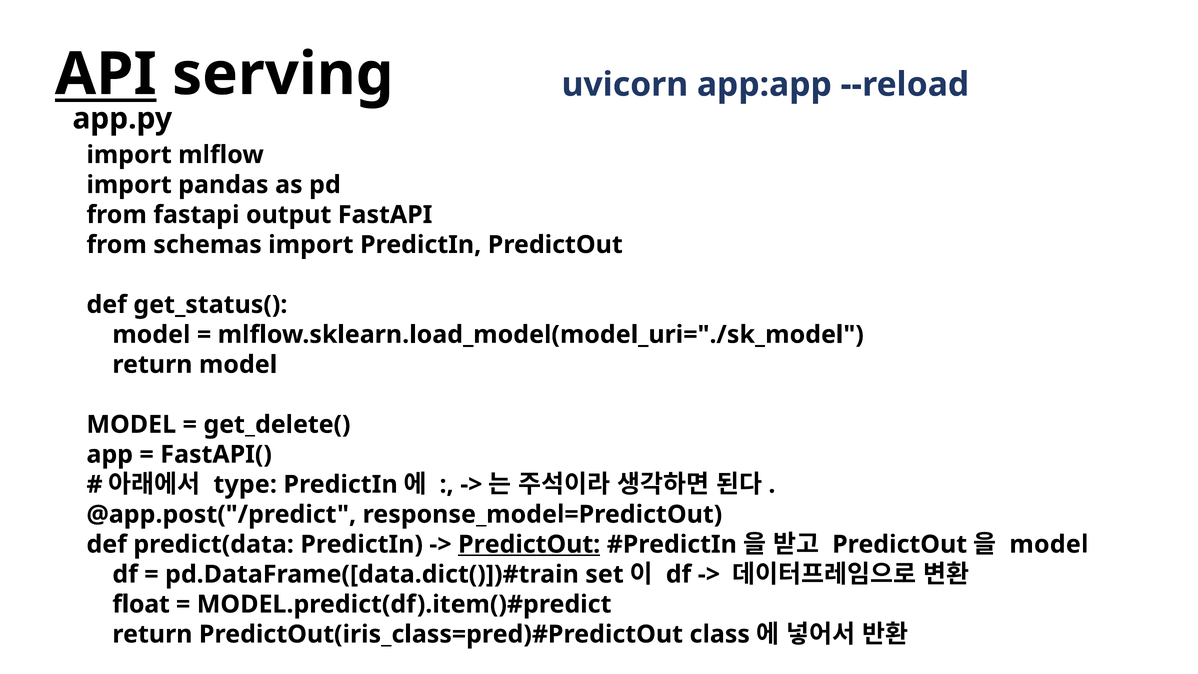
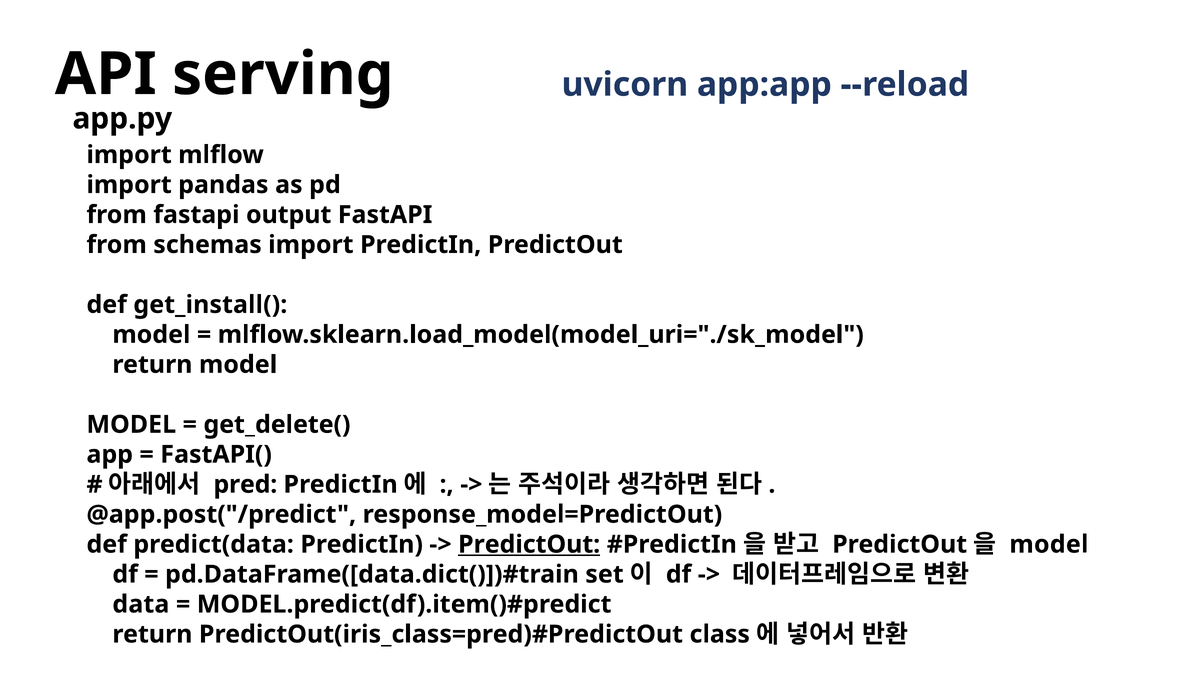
API underline: present -> none
get_status(: get_status( -> get_install(
type: type -> pred
float: float -> data
